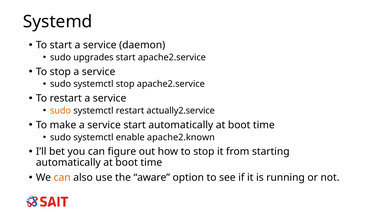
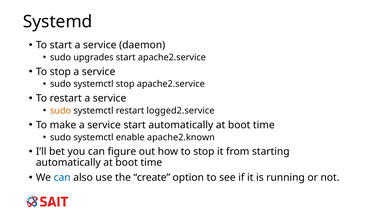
actually2.service: actually2.service -> logged2.service
can at (62, 178) colour: orange -> blue
aware: aware -> create
